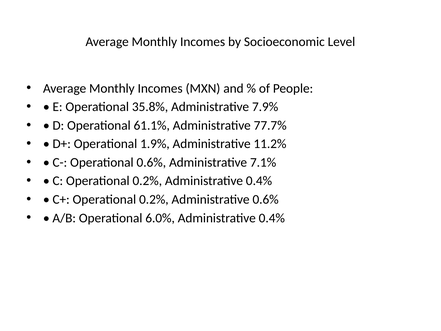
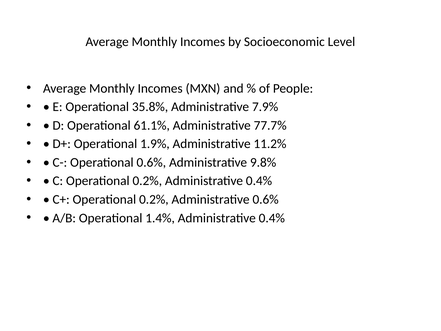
7.1%: 7.1% -> 9.8%
6.0%: 6.0% -> 1.4%
